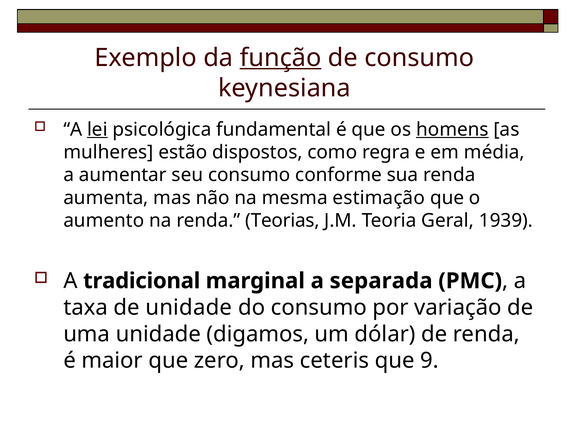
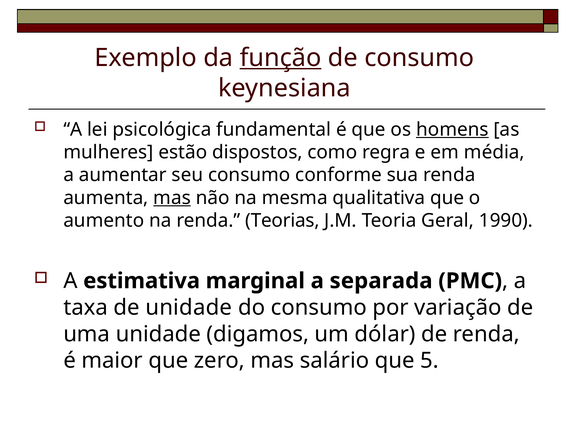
lei underline: present -> none
mas at (172, 198) underline: none -> present
estimação: estimação -> qualitativa
1939: 1939 -> 1990
tradicional: tradicional -> estimativa
ceteris: ceteris -> salário
9: 9 -> 5
